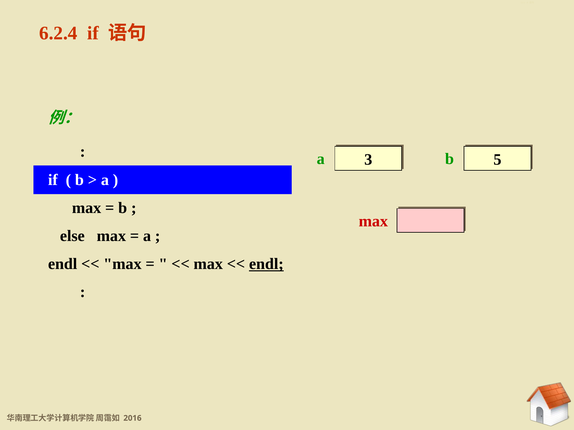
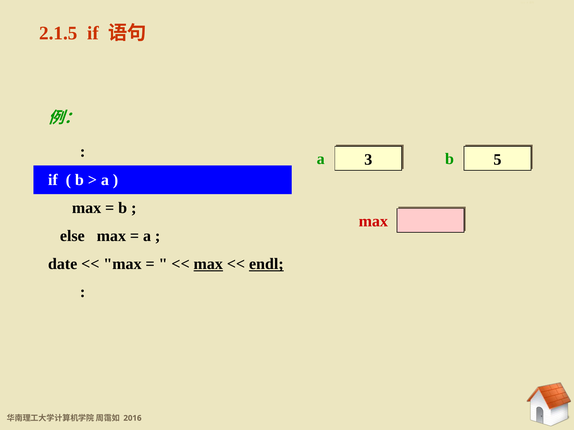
6.2.4: 6.2.4 -> 2.1.5
endl at (63, 264): endl -> date
max at (208, 264) underline: none -> present
